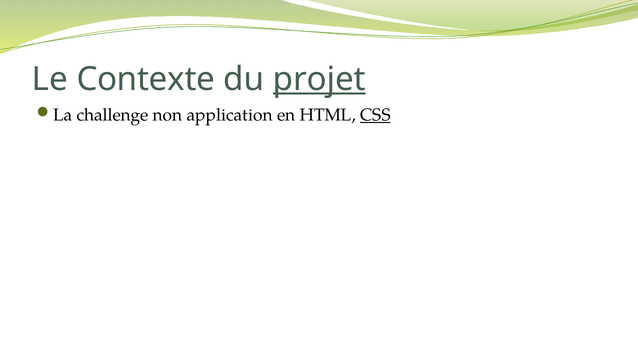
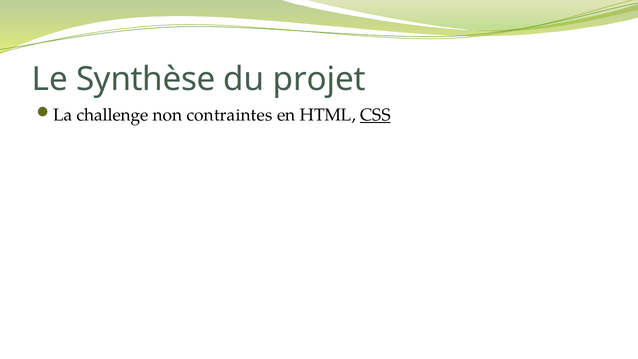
Contexte: Contexte -> Synthèse
projet underline: present -> none
application: application -> contraintes
